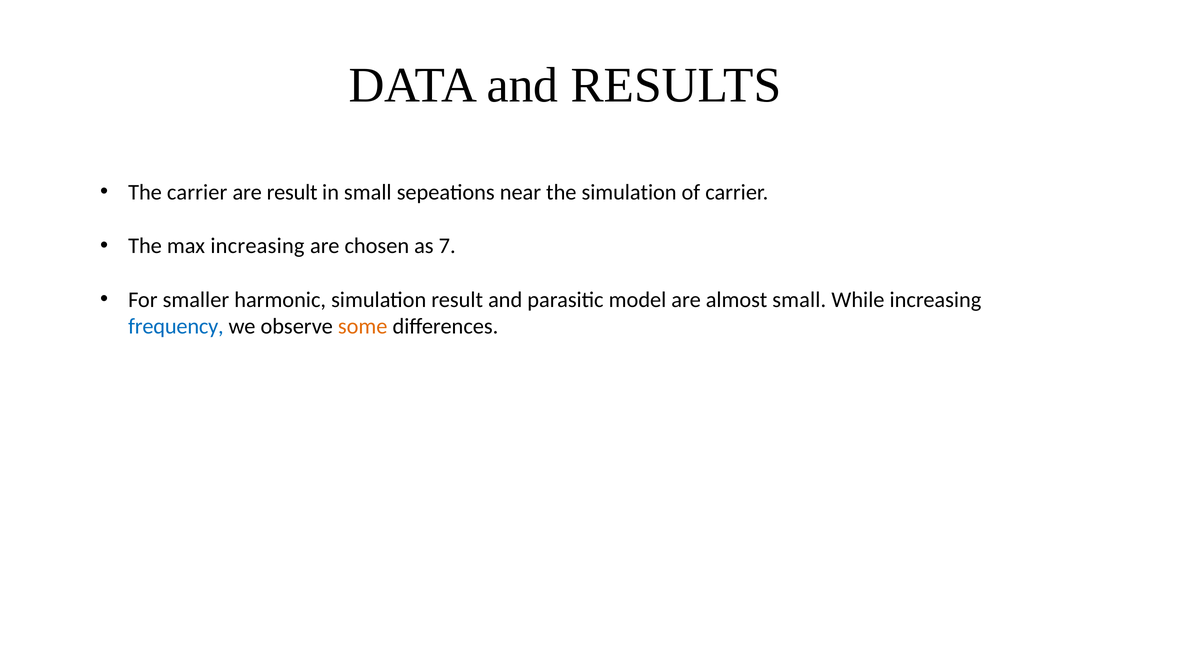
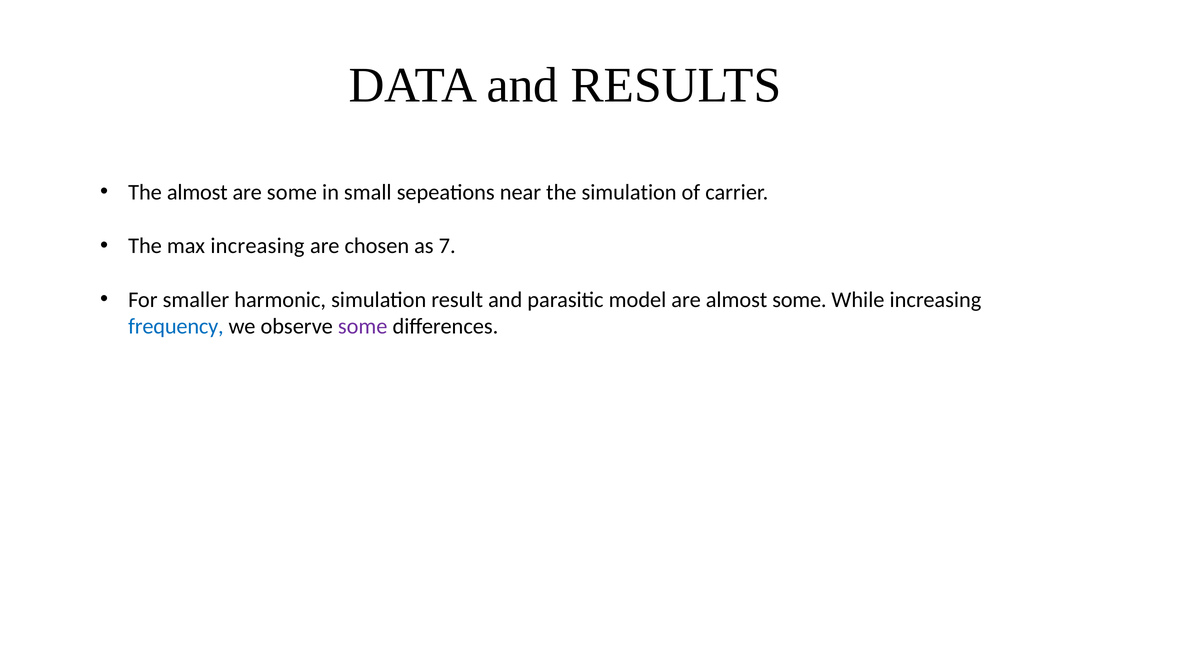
The carrier: carrier -> almost
are result: result -> some
almost small: small -> some
some at (363, 326) colour: orange -> purple
